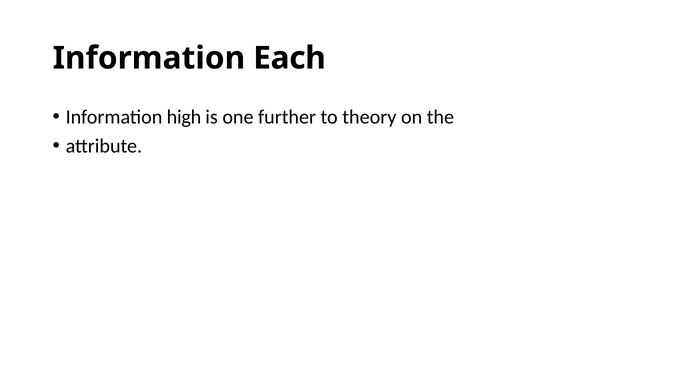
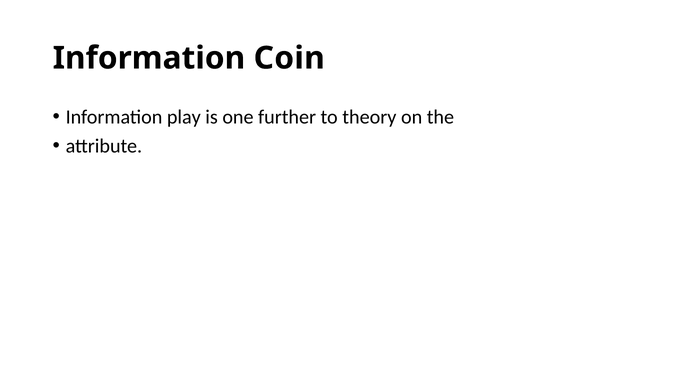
Each: Each -> Coin
high: high -> play
